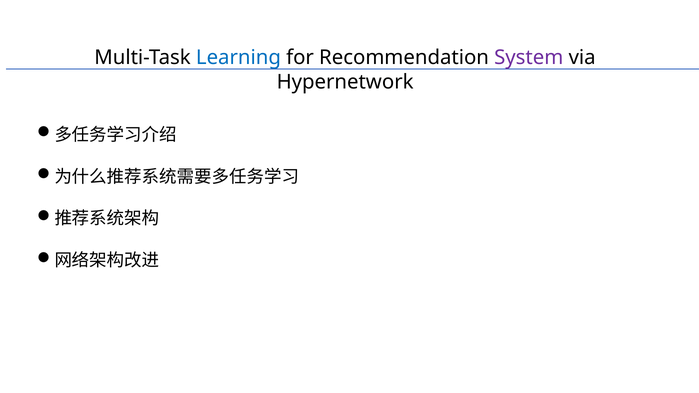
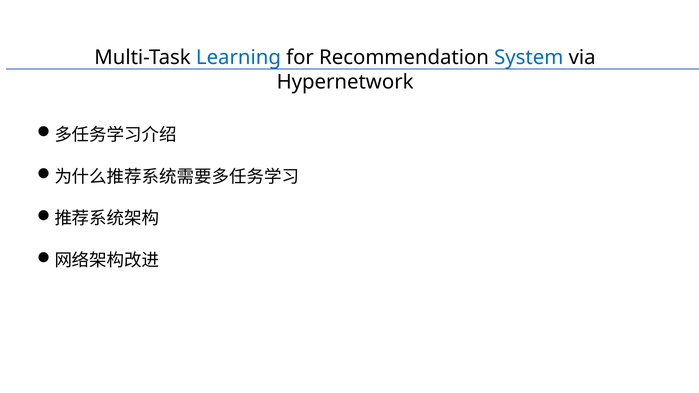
System colour: purple -> blue
